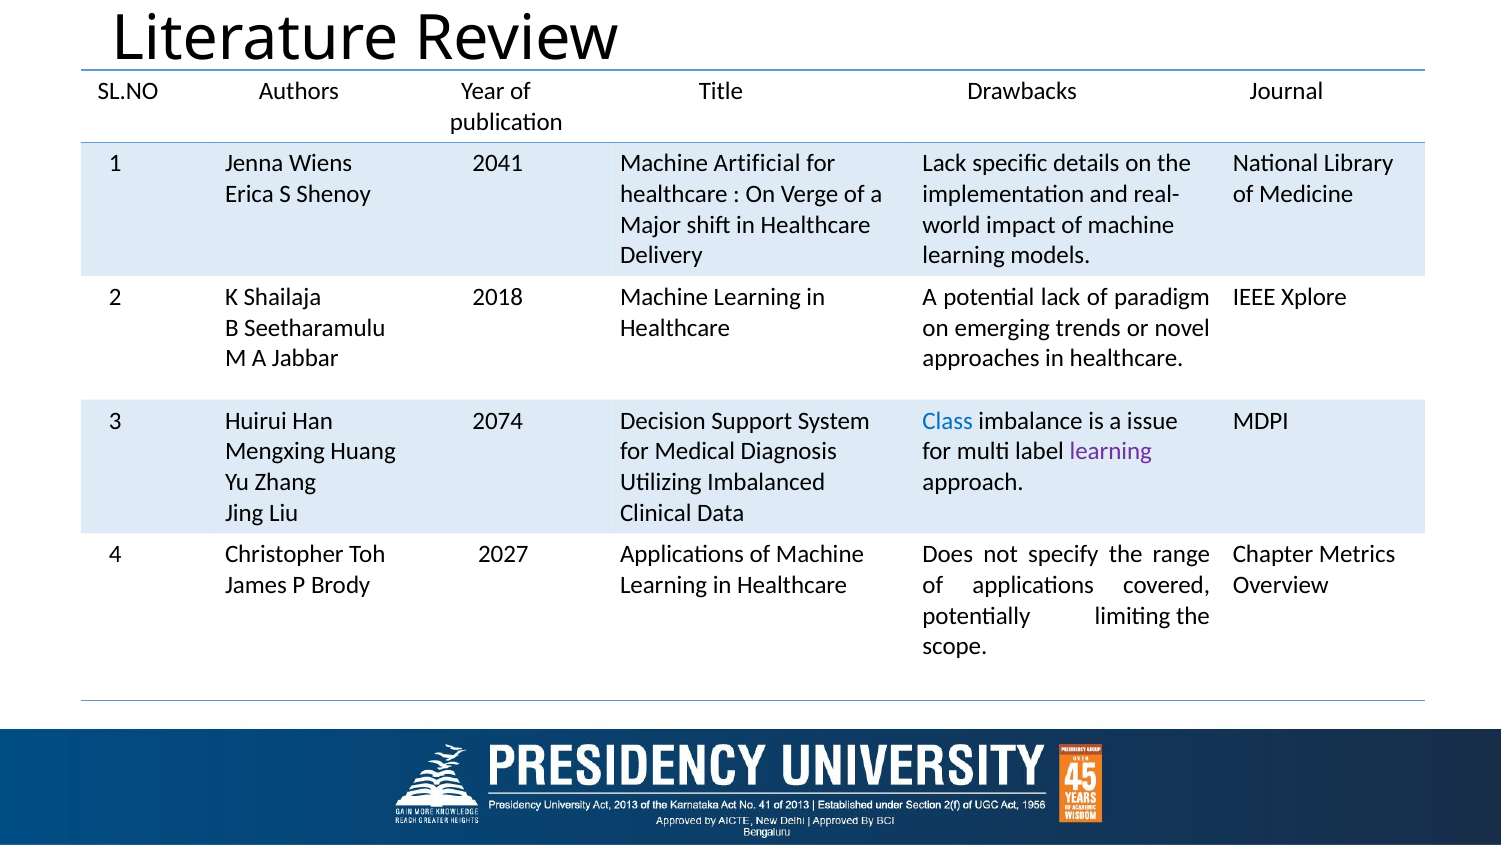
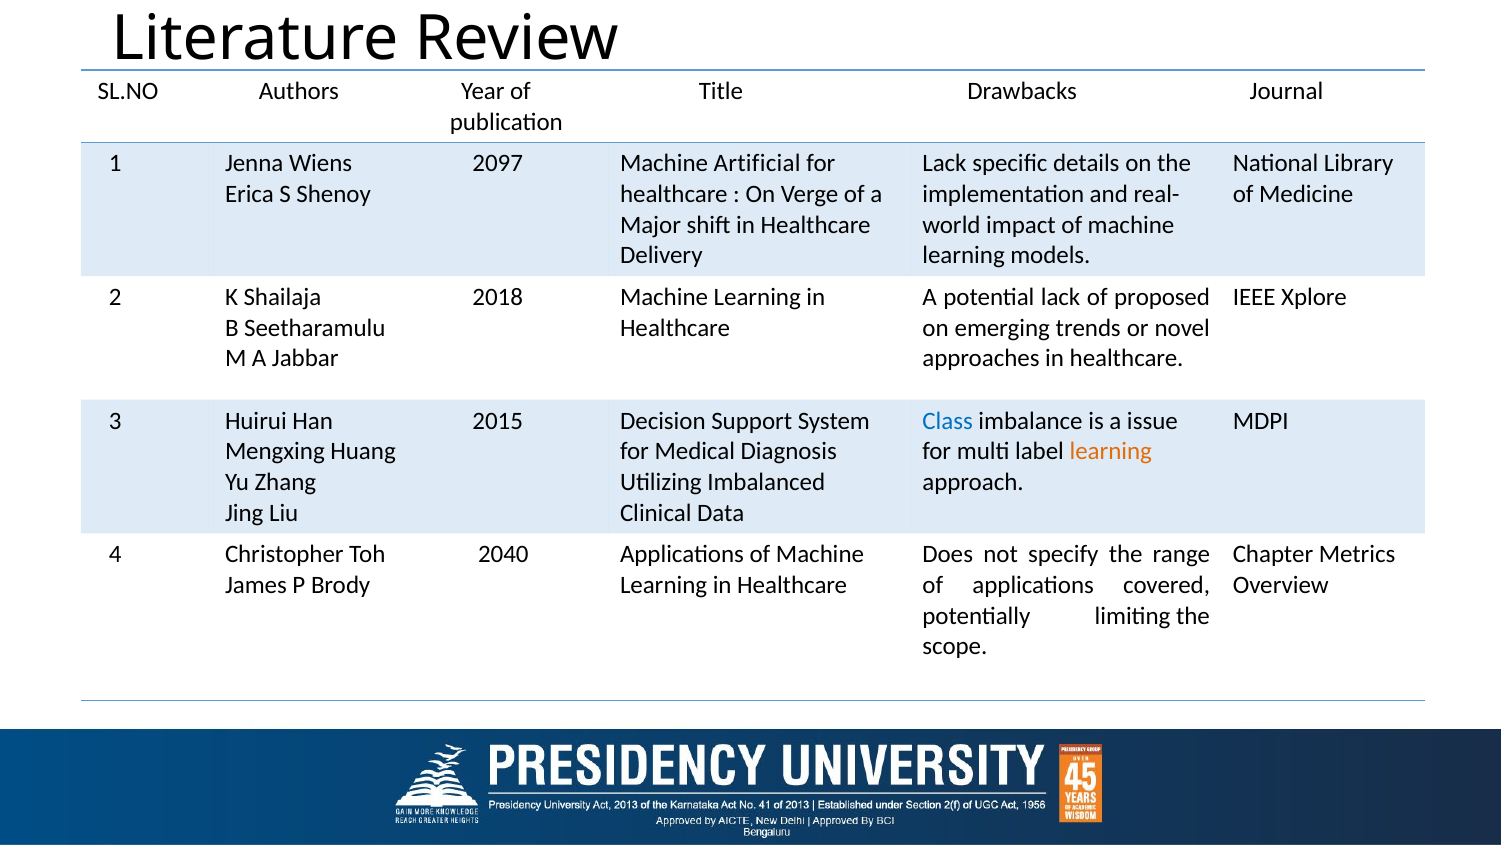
2041: 2041 -> 2097
paradigm: paradigm -> proposed
2074: 2074 -> 2015
learning at (1111, 451) colour: purple -> orange
2027: 2027 -> 2040
